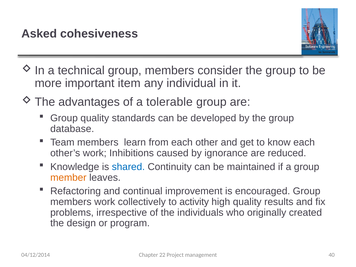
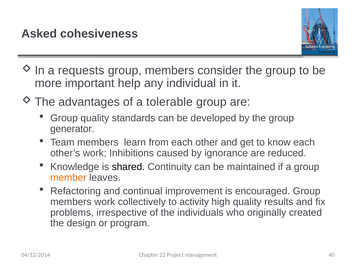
technical: technical -> requests
item: item -> help
database: database -> generator
shared colour: blue -> black
